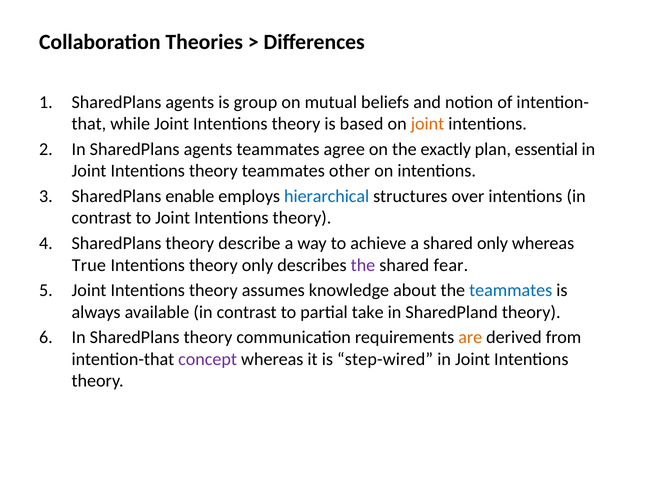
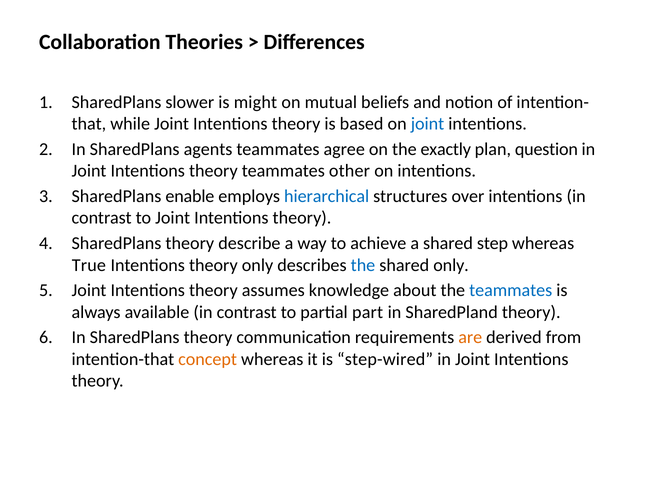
agents at (190, 102): agents -> slower
group: group -> might
joint at (428, 124) colour: orange -> blue
essential: essential -> question
shared only: only -> step
the at (363, 265) colour: purple -> blue
shared fear: fear -> only
take: take -> part
concept colour: purple -> orange
